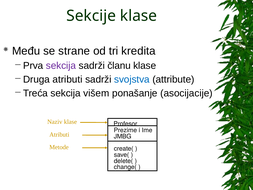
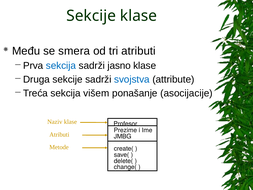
strane: strane -> smera
tri kredita: kredita -> atributi
sekcija at (61, 65) colour: purple -> blue
članu: članu -> jasno
Druga atributi: atributi -> sekcije
